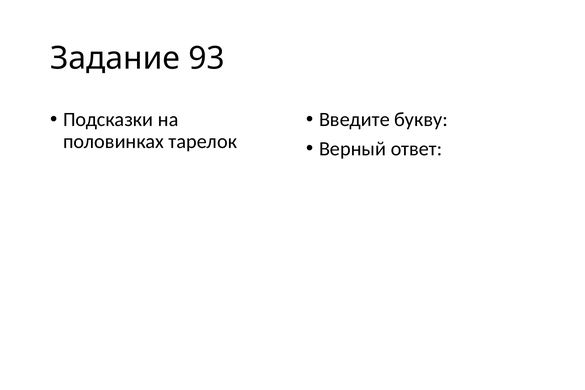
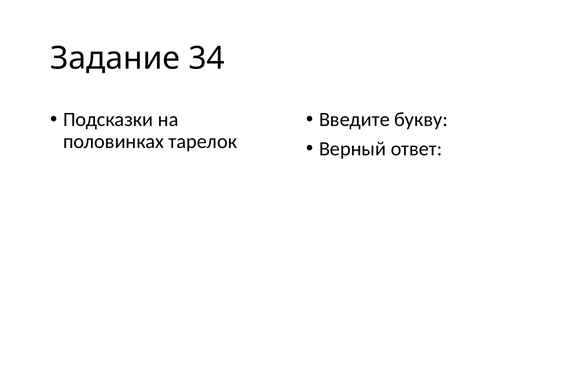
93: 93 -> 34
